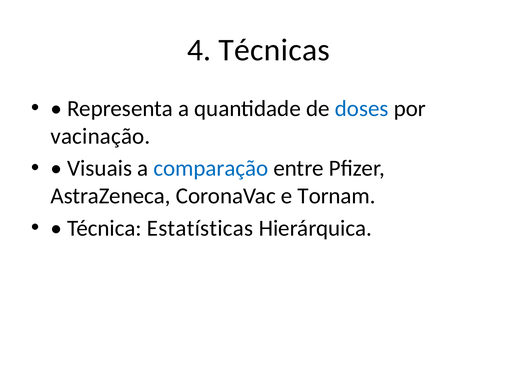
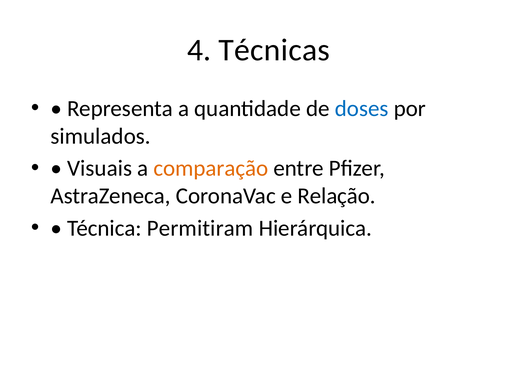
vacinação: vacinação -> simulados
comparação colour: blue -> orange
Tornam: Tornam -> Relação
Estatísticas: Estatísticas -> Permitiram
